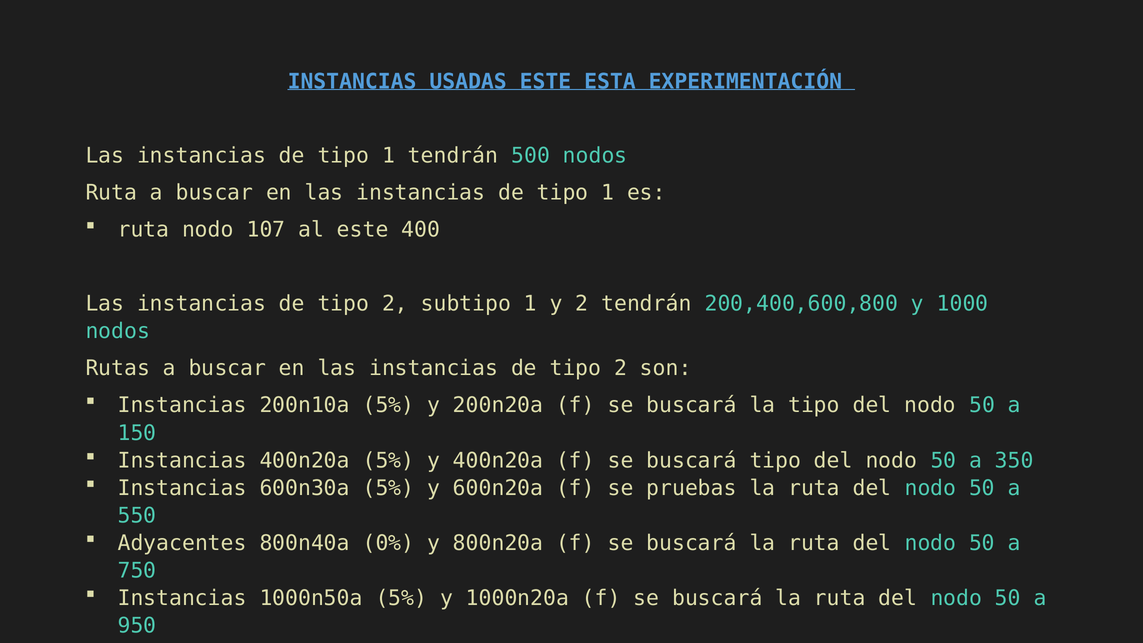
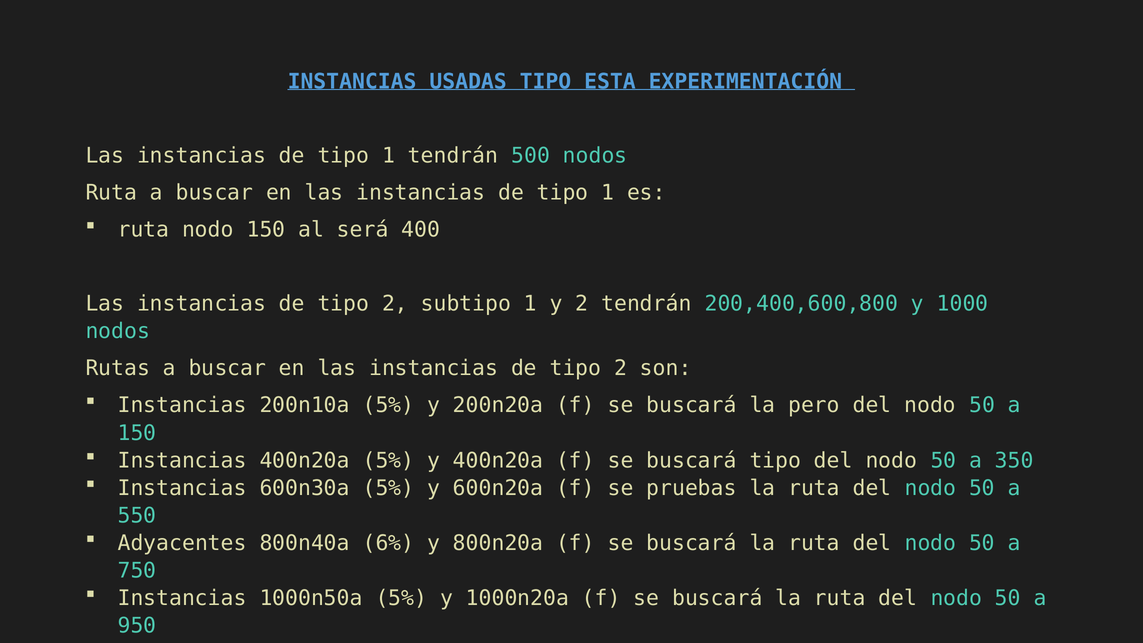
USADAS ESTE: ESTE -> TIPO
nodo 107: 107 -> 150
al este: este -> será
la tipo: tipo -> pero
0%: 0% -> 6%
